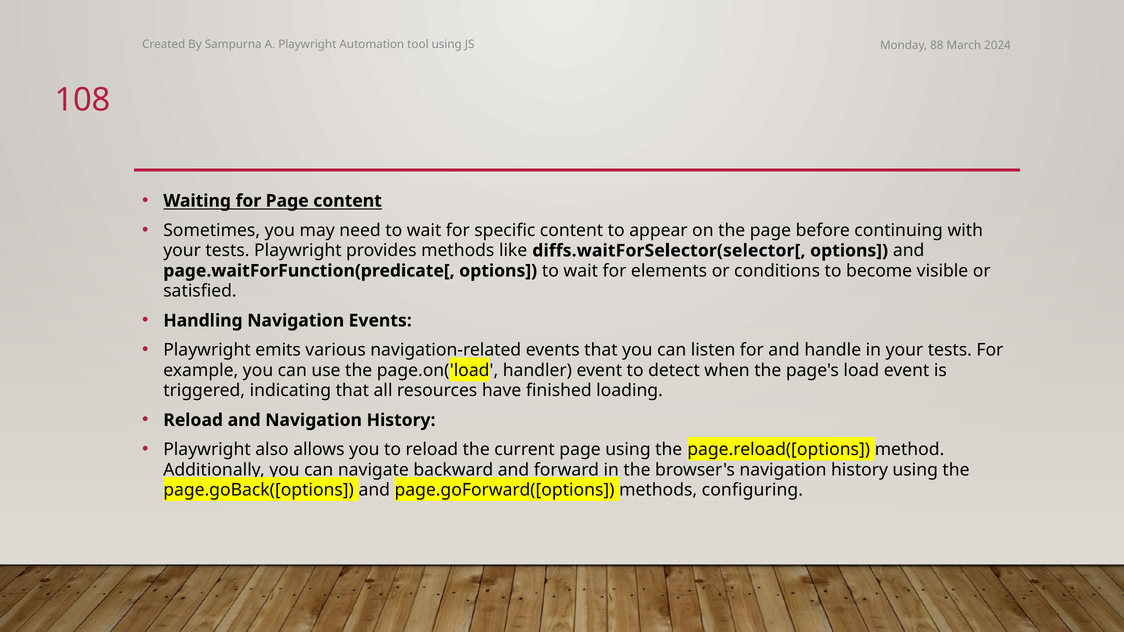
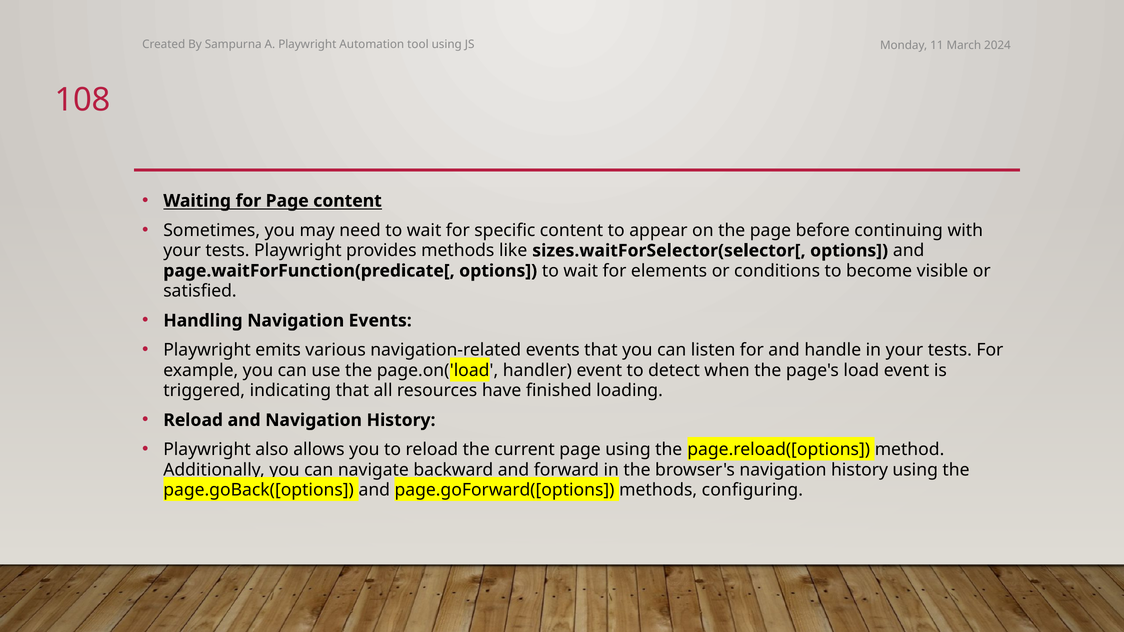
88: 88 -> 11
diffs.waitForSelector(selector[: diffs.waitForSelector(selector[ -> sizes.waitForSelector(selector[
